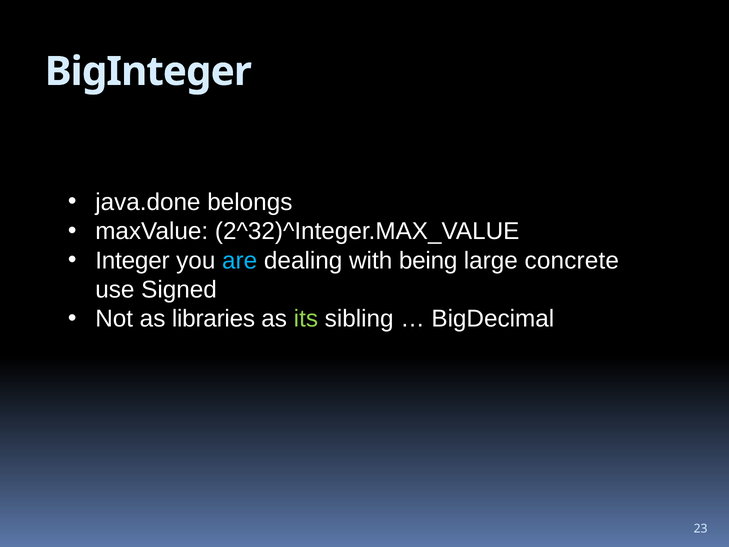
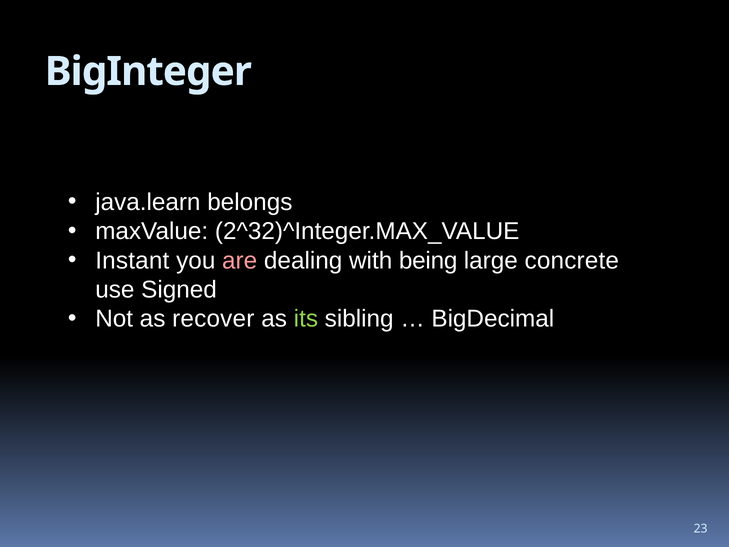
java.done: java.done -> java.learn
Integer: Integer -> Instant
are colour: light blue -> pink
libraries: libraries -> recover
